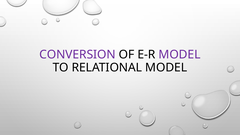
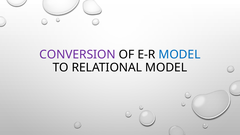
MODEL at (180, 55) colour: purple -> blue
